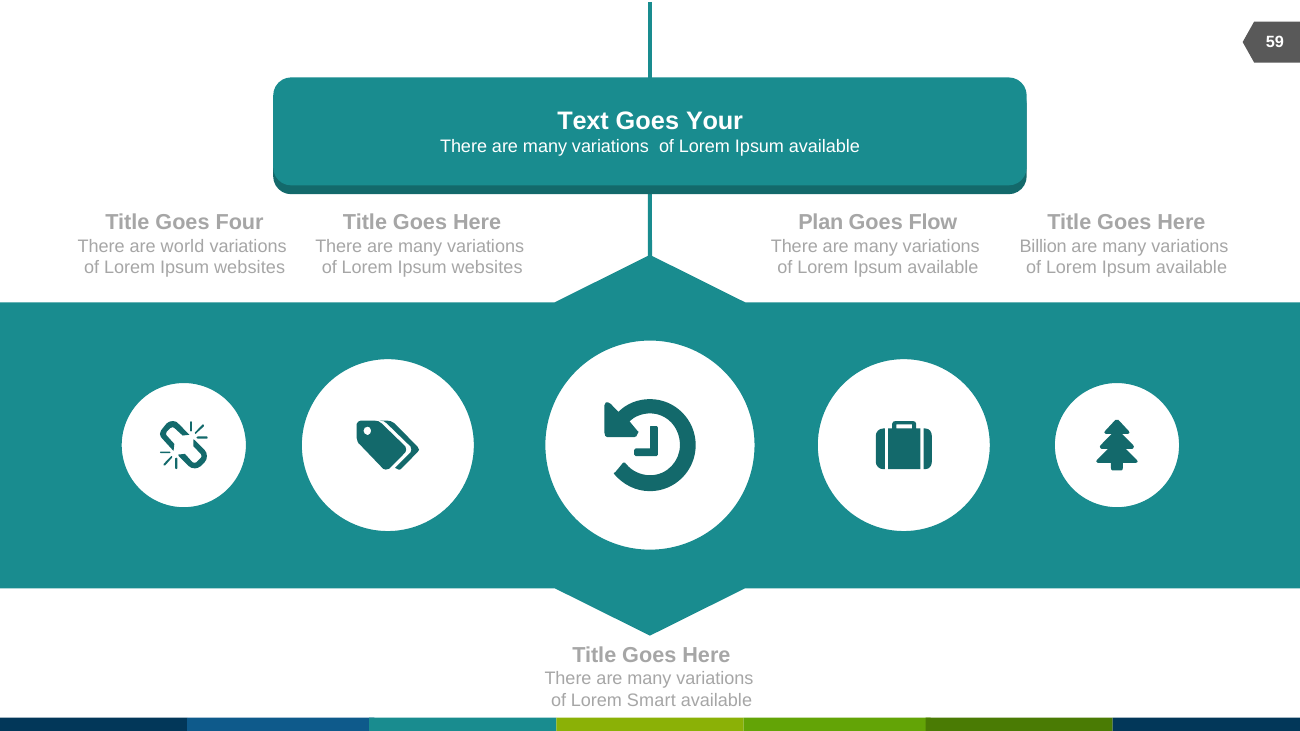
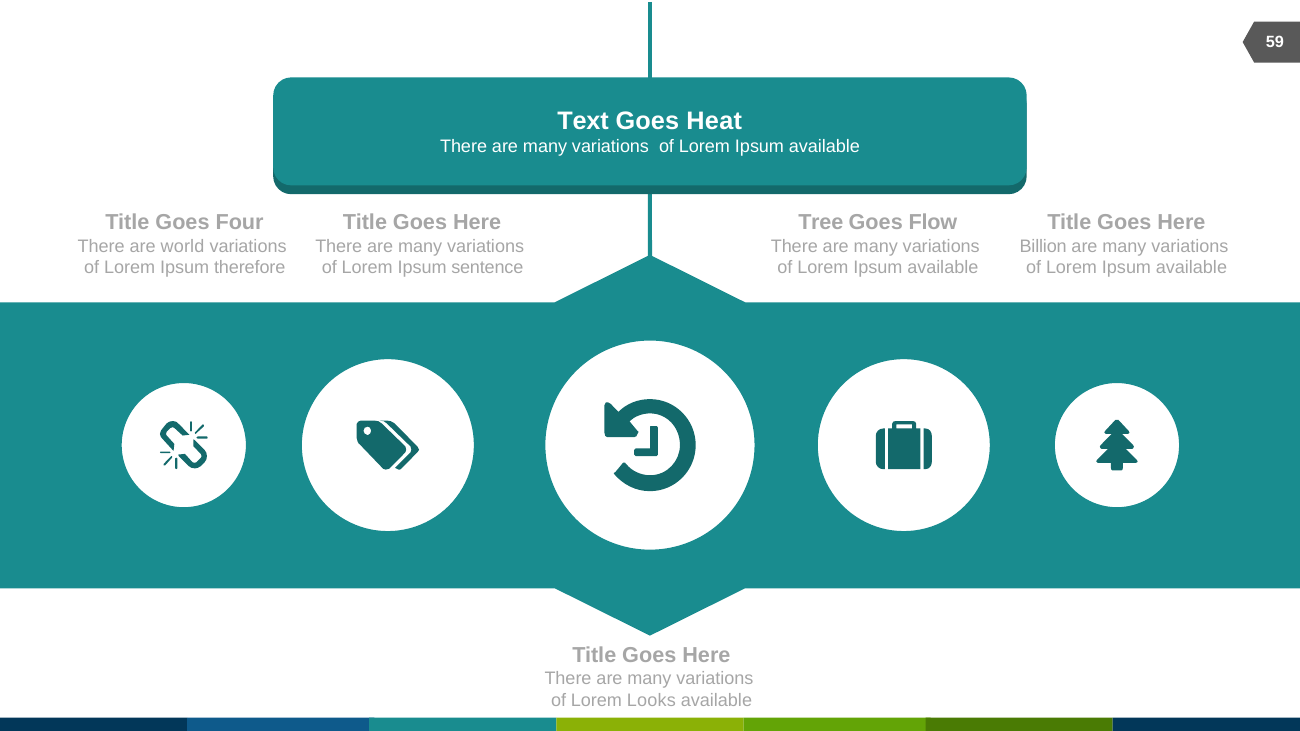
Your: Your -> Heat
Plan: Plan -> Tree
websites at (250, 268): websites -> therefore
websites at (487, 268): websites -> sentence
Smart: Smart -> Looks
